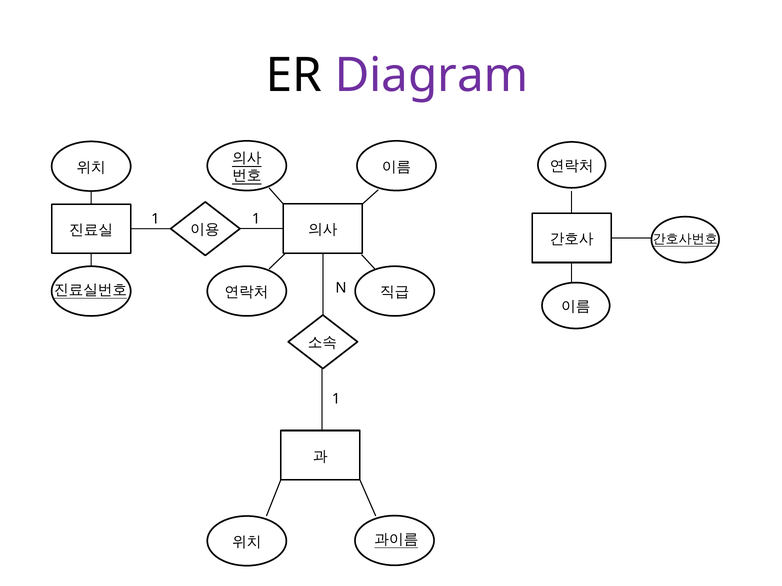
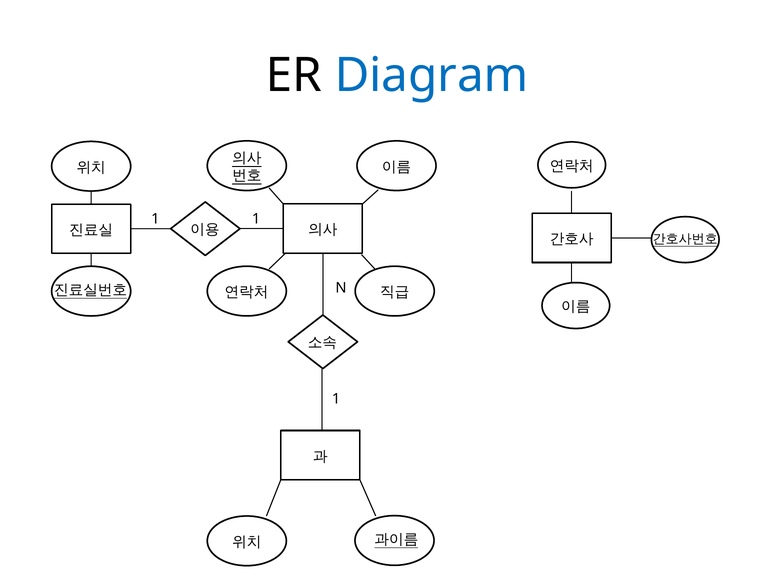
Diagram colour: purple -> blue
